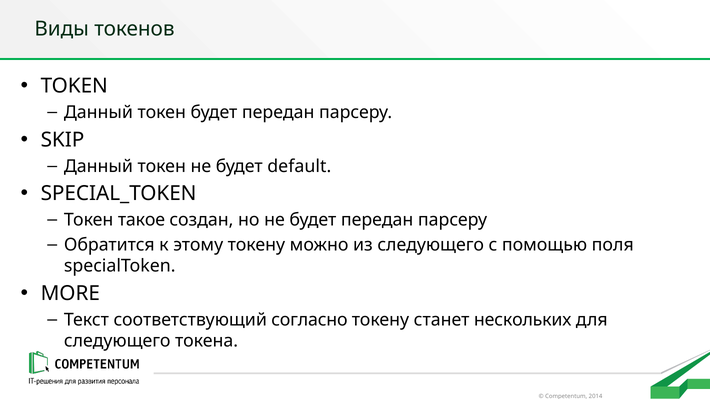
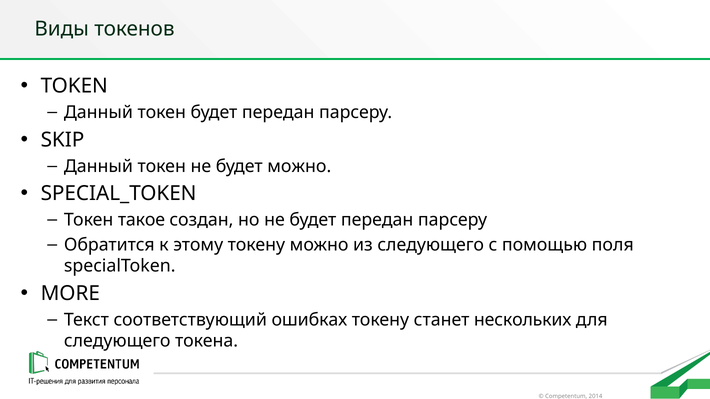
будет default: default -> можно
согласно: согласно -> ошибках
